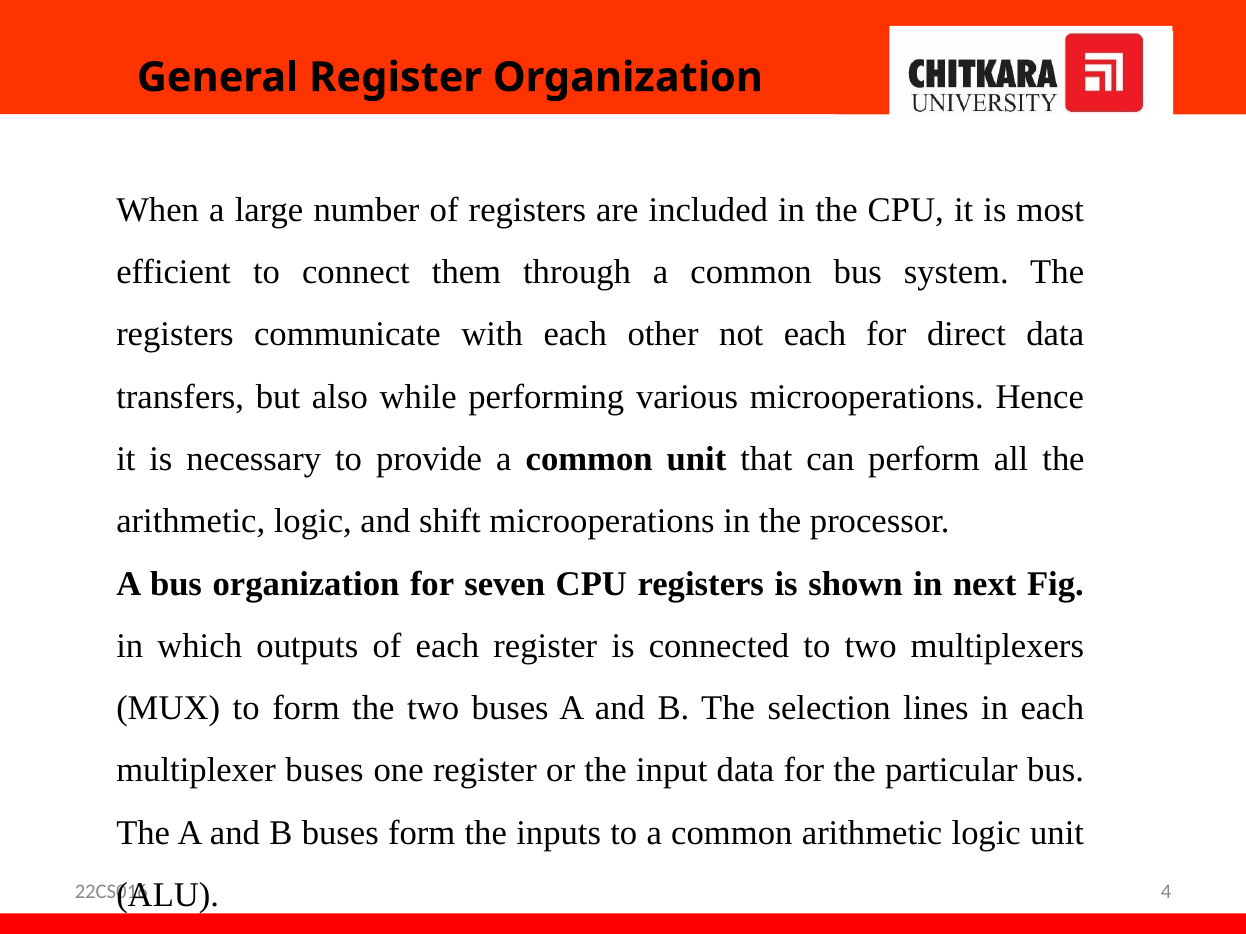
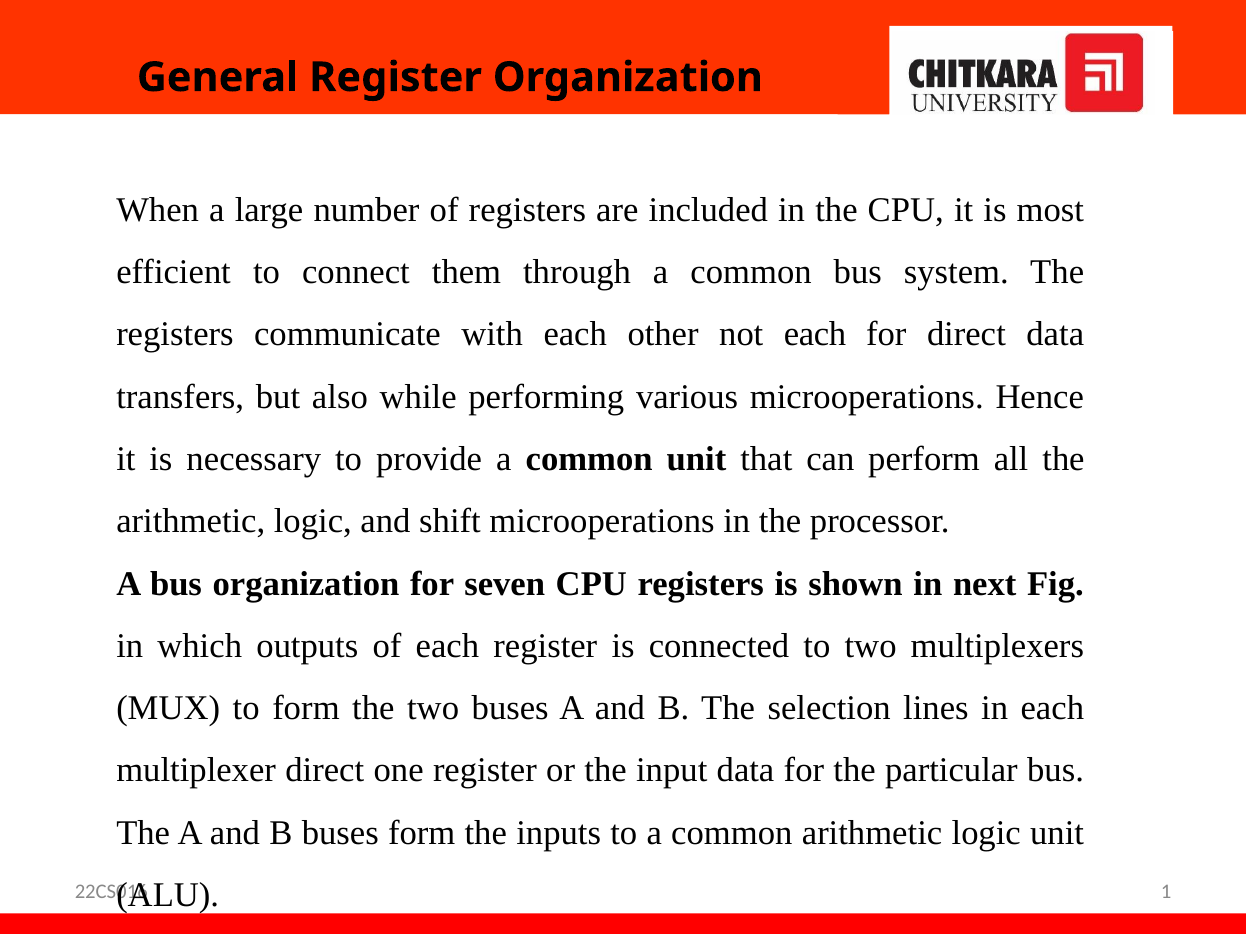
multiplexer buses: buses -> direct
4: 4 -> 1
